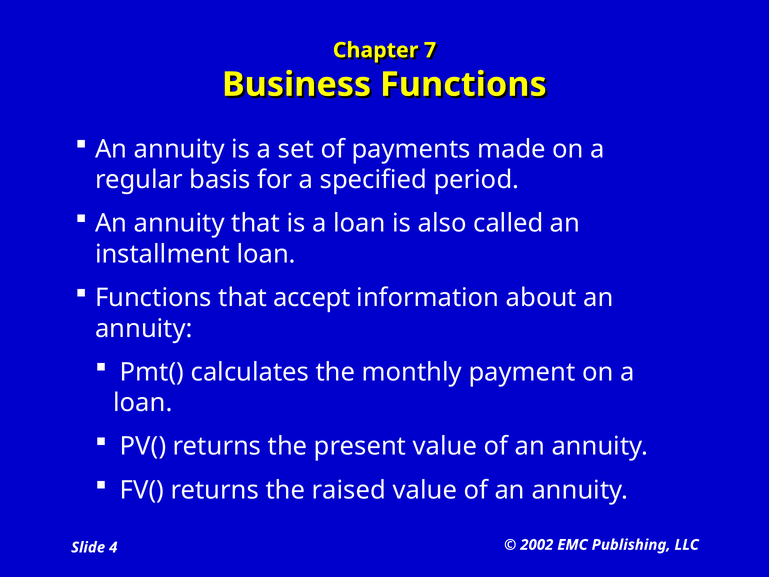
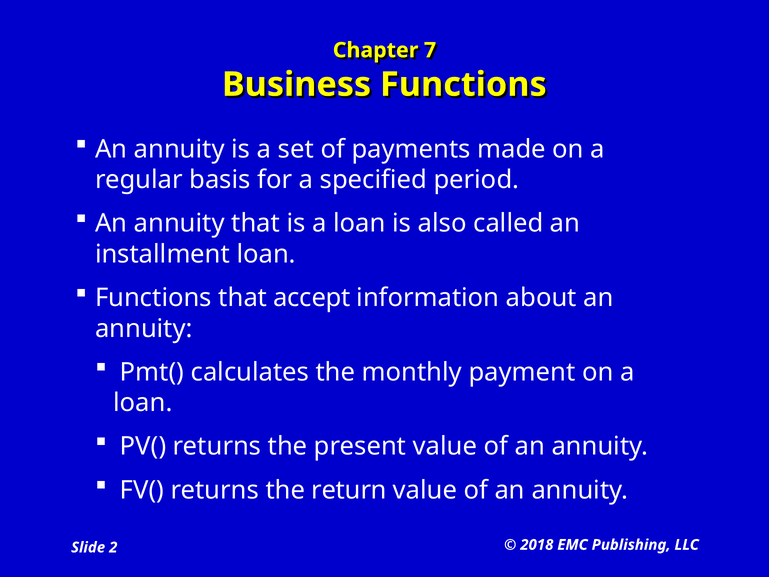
raised: raised -> return
2002: 2002 -> 2018
4: 4 -> 2
